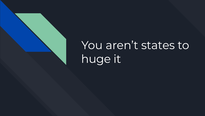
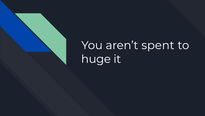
states: states -> spent
